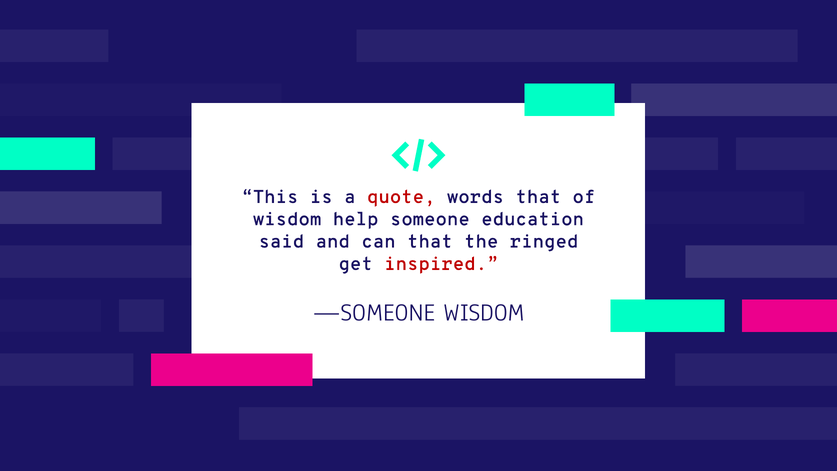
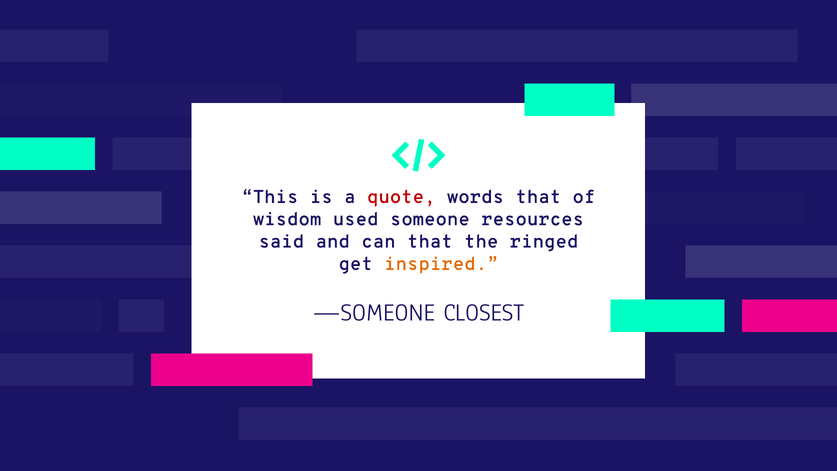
help: help -> used
education: education -> resources
inspired colour: red -> orange
—SOMEONE WISDOM: WISDOM -> CLOSEST
